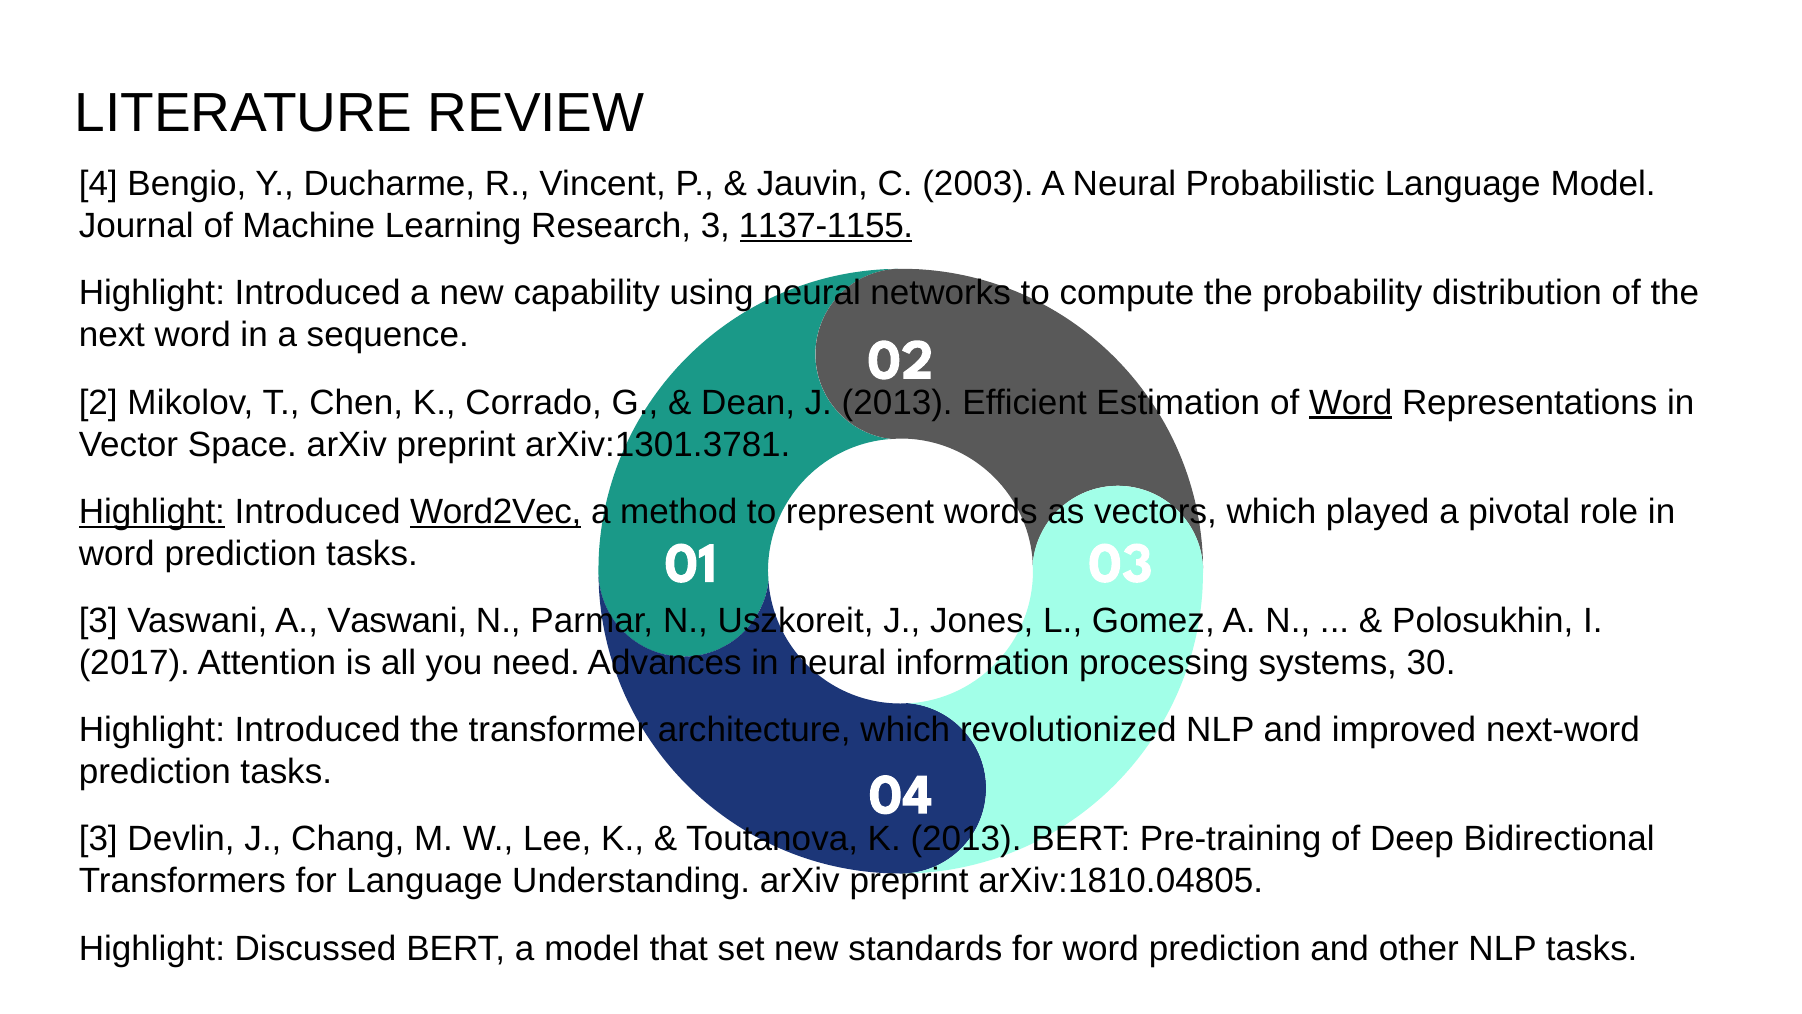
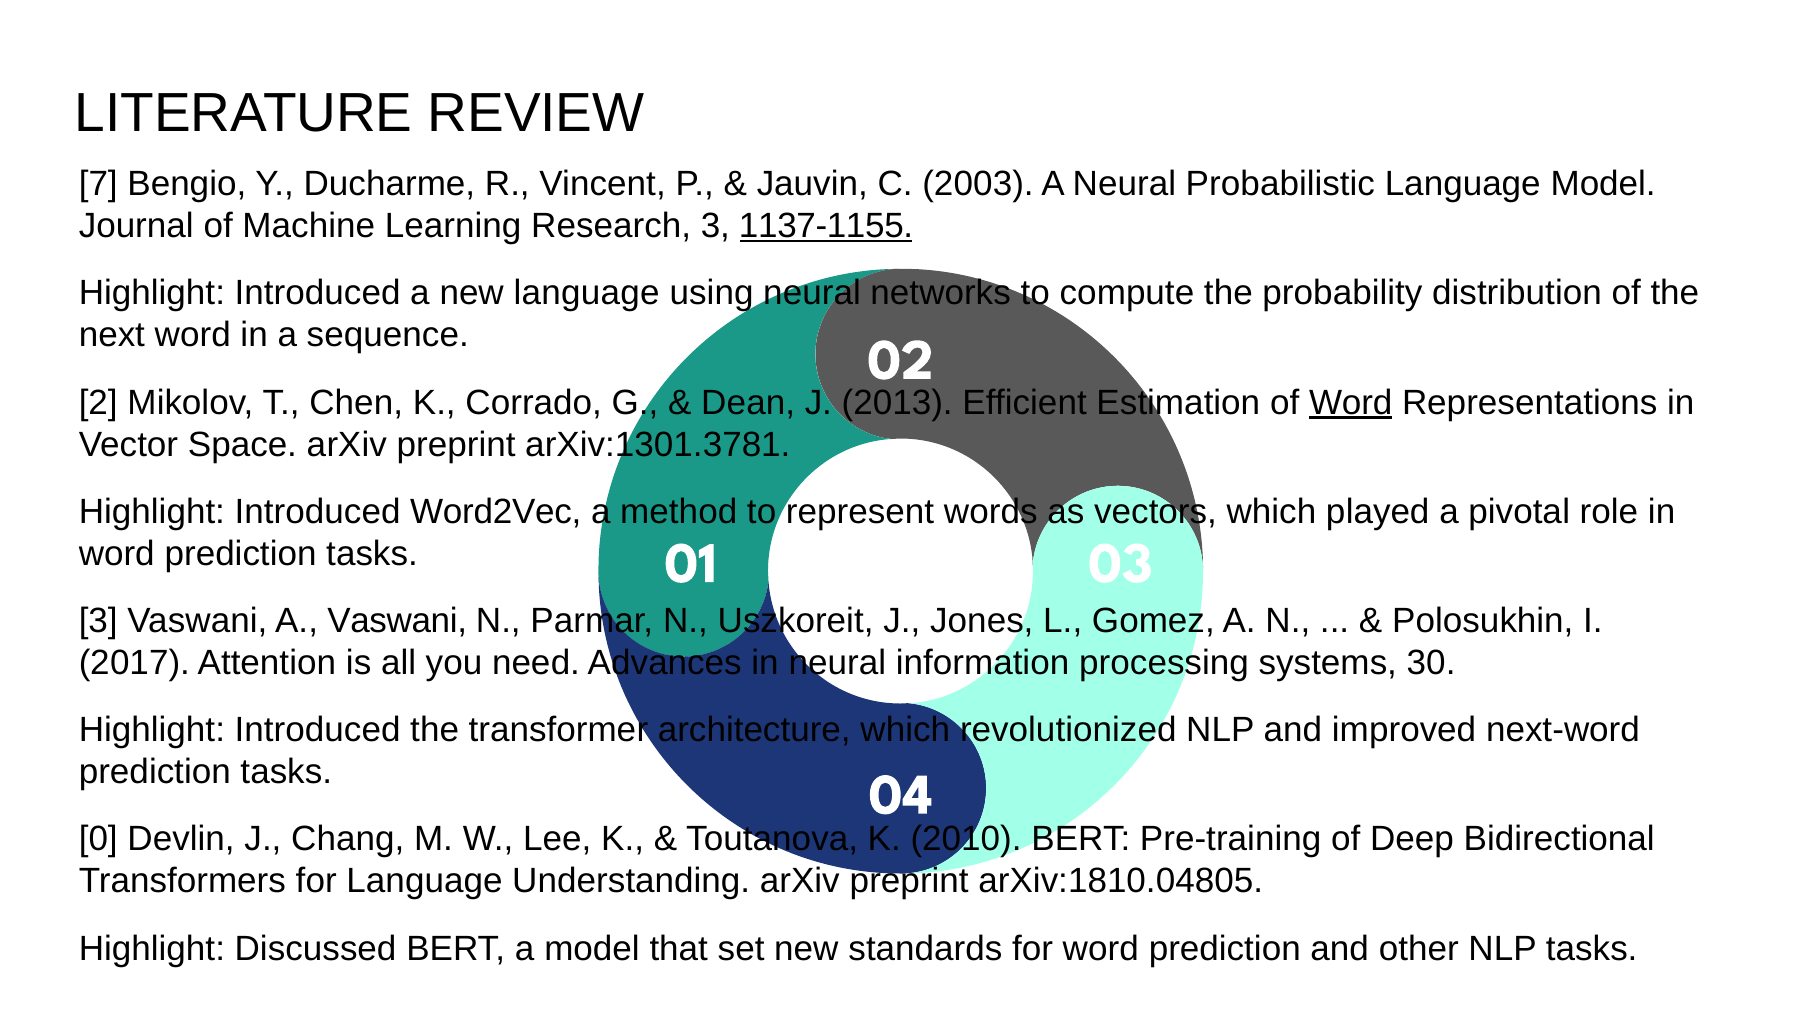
4: 4 -> 7
new capability: capability -> language
Highlight at (152, 512) underline: present -> none
Word2Vec underline: present -> none
3 at (98, 839): 3 -> 0
K 2013: 2013 -> 2010
